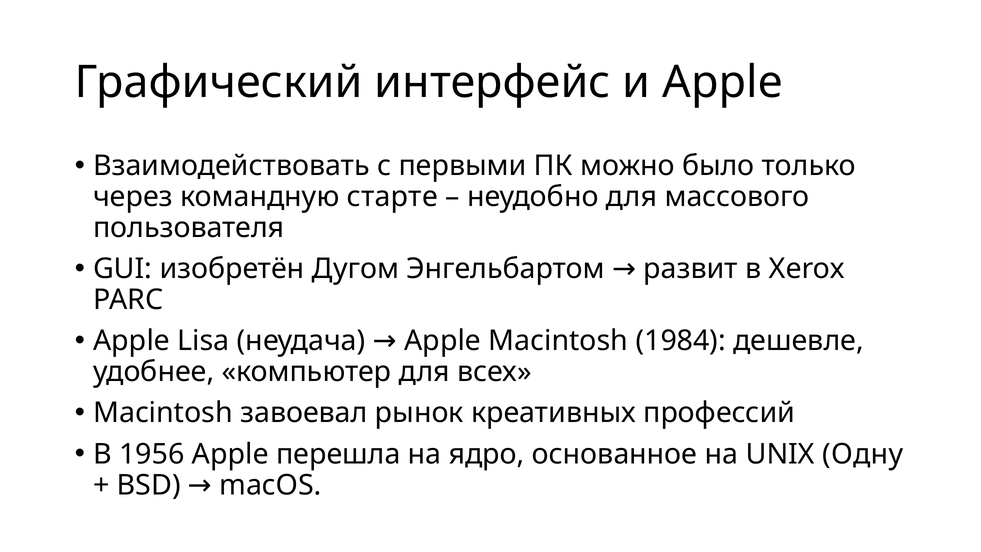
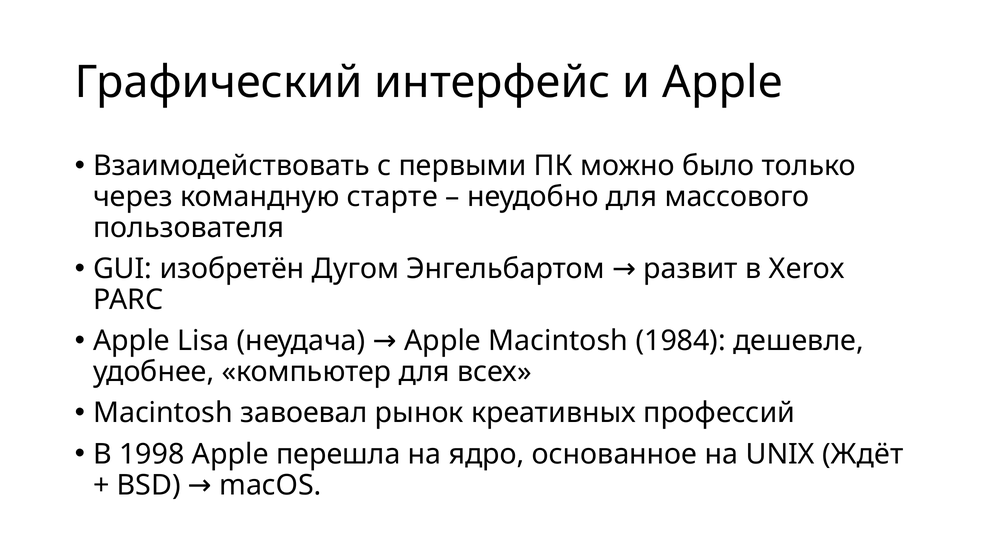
1956: 1956 -> 1998
Одну: Одну -> Ждёт
